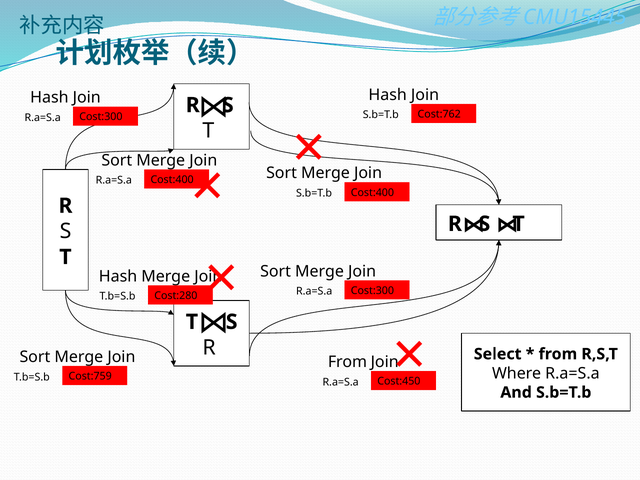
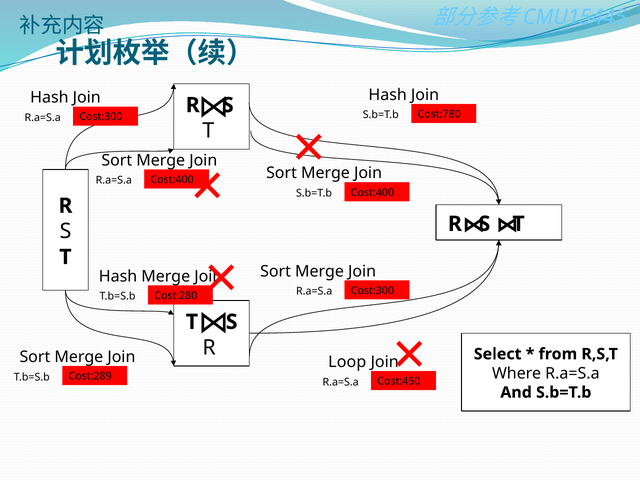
Cost:762: Cost:762 -> Cost:780
From at (347, 362): From -> Loop
Cost:759: Cost:759 -> Cost:289
